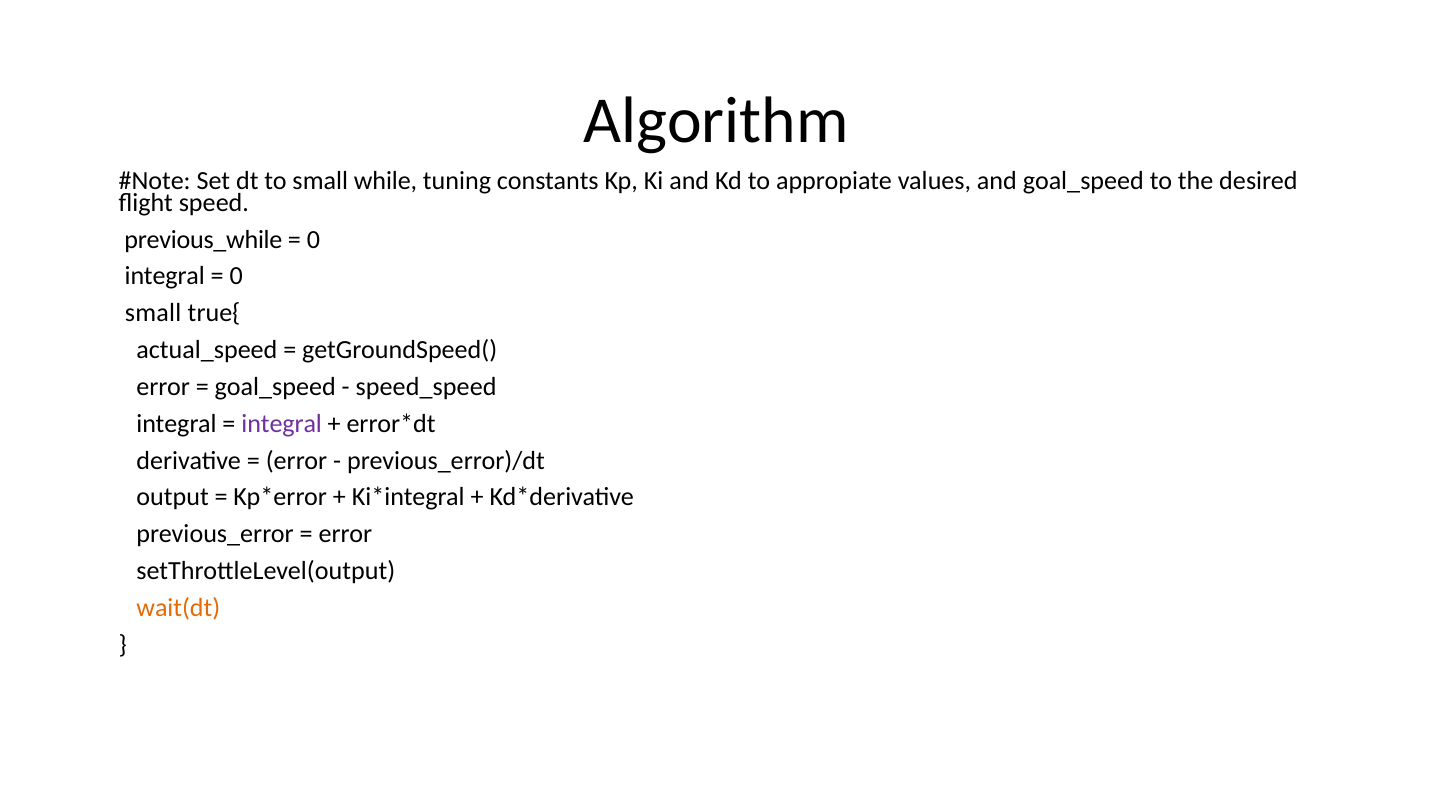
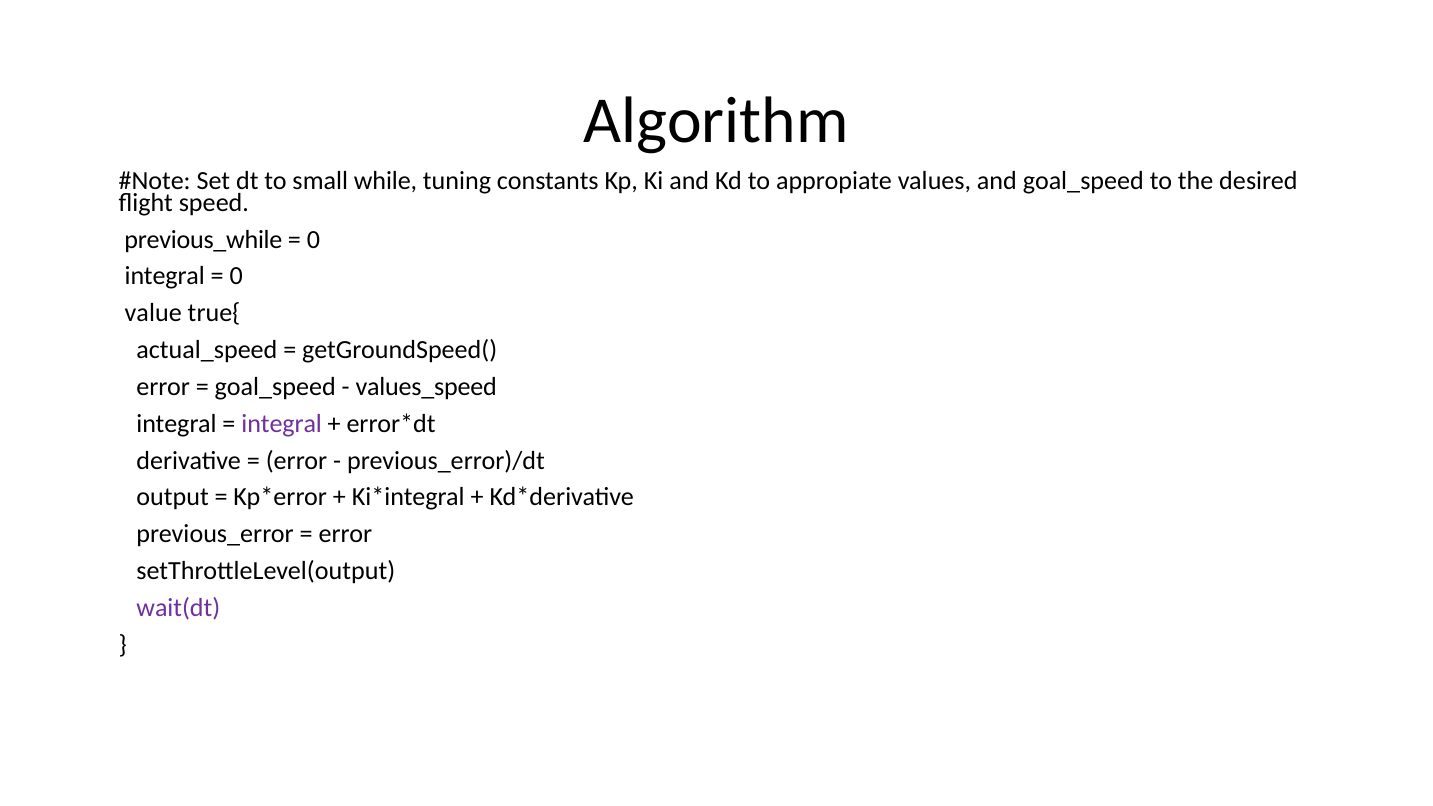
small at (153, 313): small -> value
speed_speed: speed_speed -> values_speed
wait(dt colour: orange -> purple
